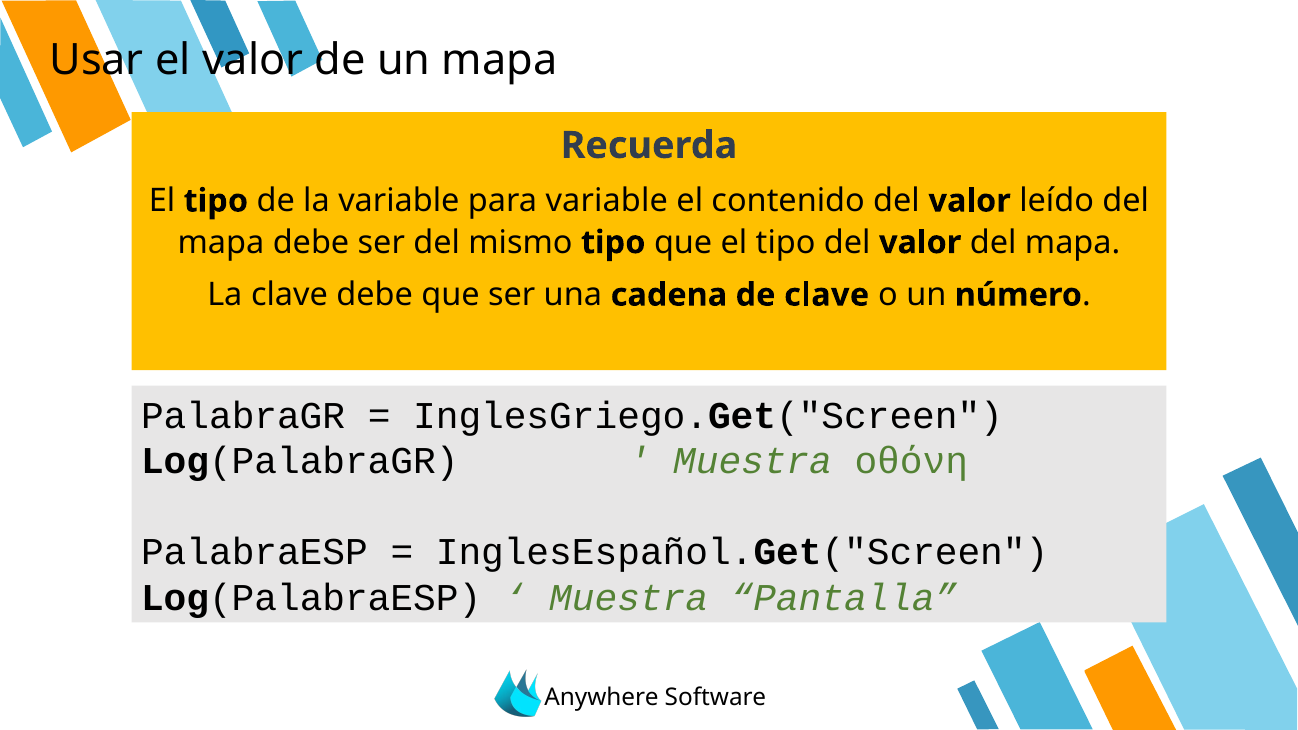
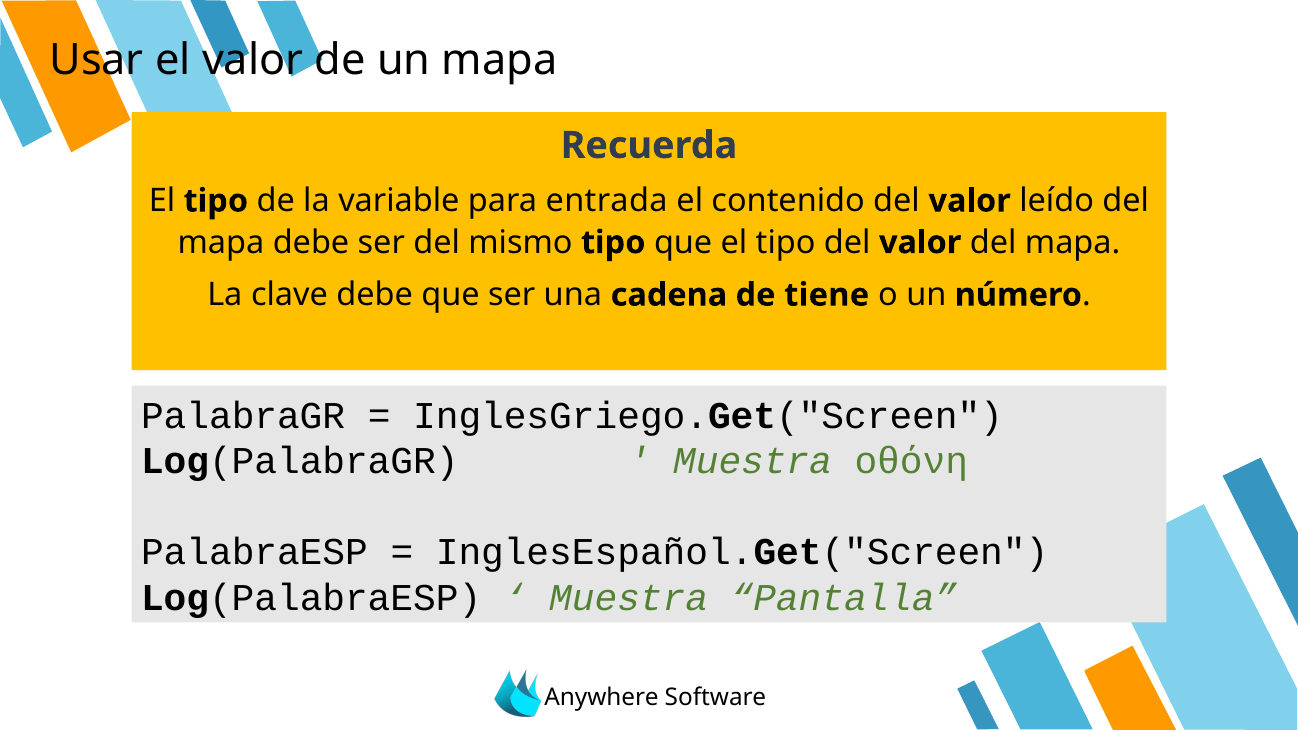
para variable: variable -> entrada
de clave: clave -> tiene
